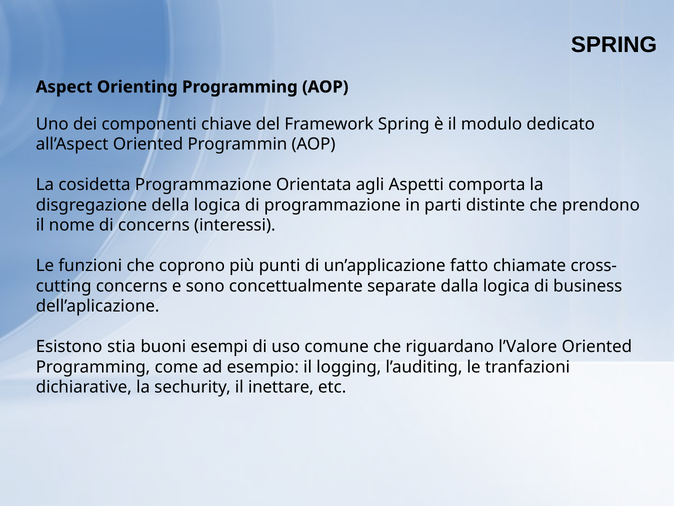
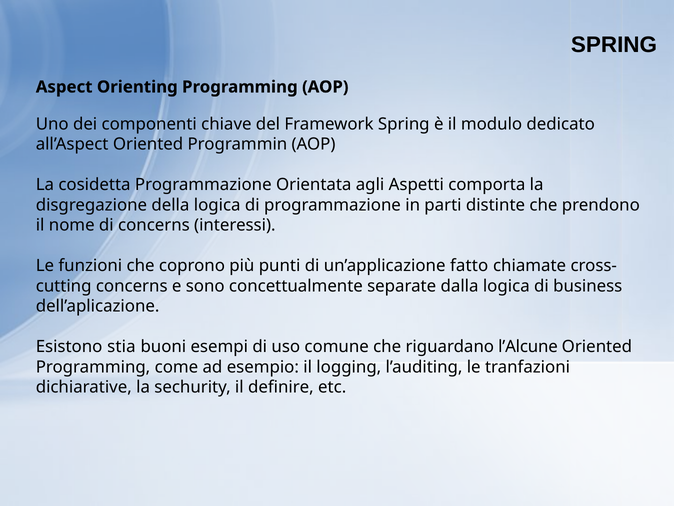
l’Valore: l’Valore -> l’Alcune
inettare: inettare -> definire
